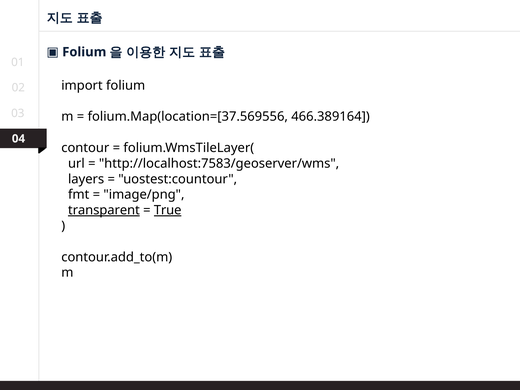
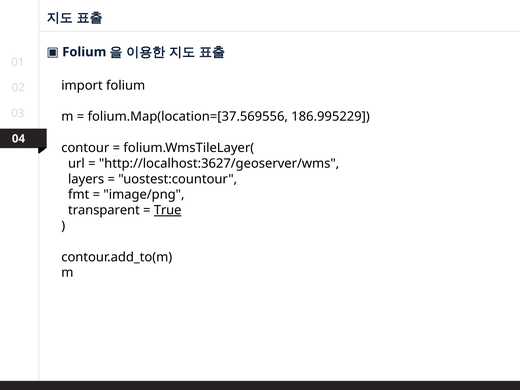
466.389164: 466.389164 -> 186.995229
http://localhost:7583/geoserver/wms: http://localhost:7583/geoserver/wms -> http://localhost:3627/geoserver/wms
transparent underline: present -> none
